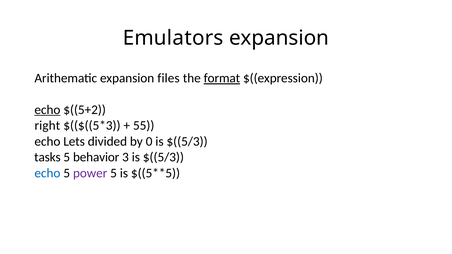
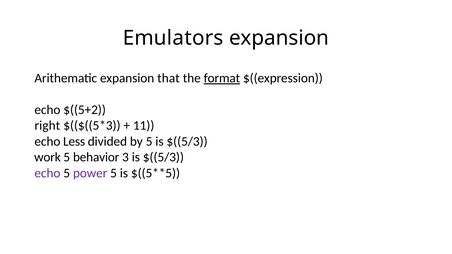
files: files -> that
echo at (47, 110) underline: present -> none
55: 55 -> 11
Lets: Lets -> Less
by 0: 0 -> 5
tasks: tasks -> work
echo at (47, 173) colour: blue -> purple
